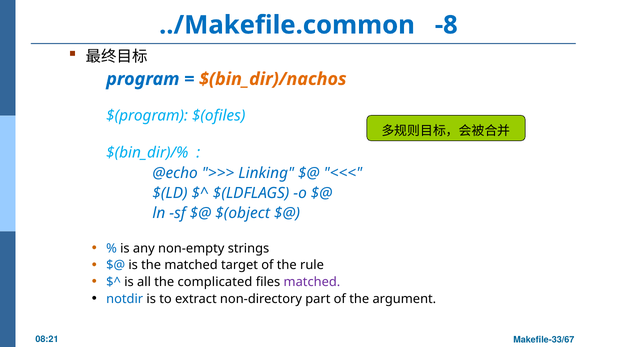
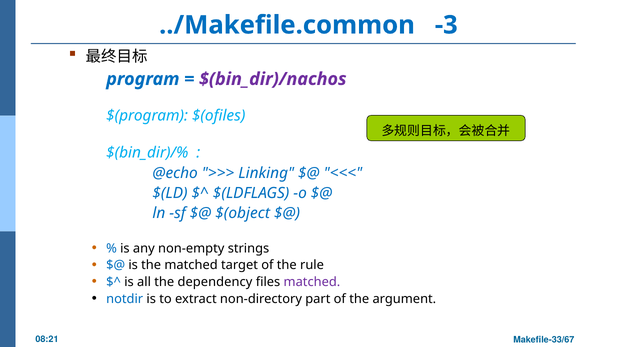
-8: -8 -> -3
$(bin_dir)/nachos colour: orange -> purple
complicated: complicated -> dependency
